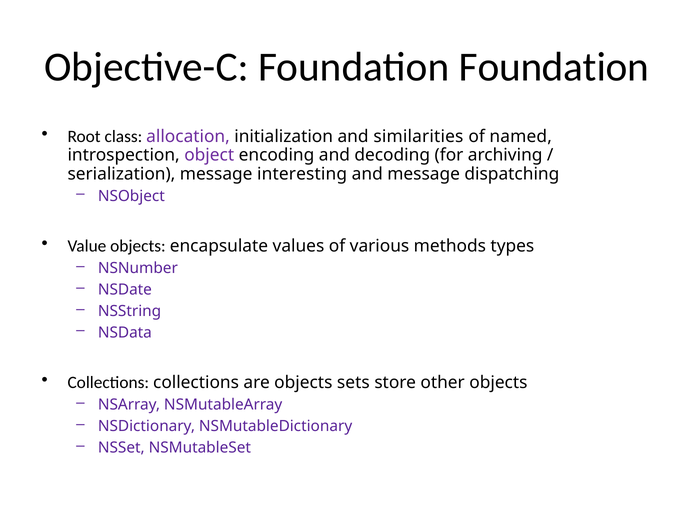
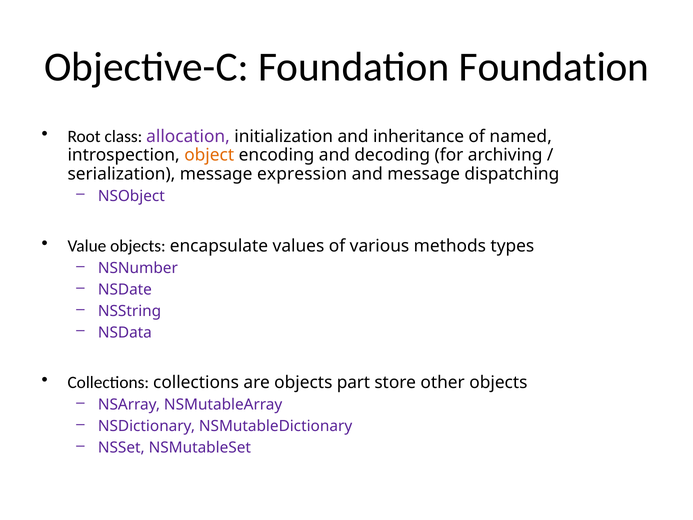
similarities: similarities -> inheritance
object colour: purple -> orange
interesting: interesting -> expression
sets: sets -> part
